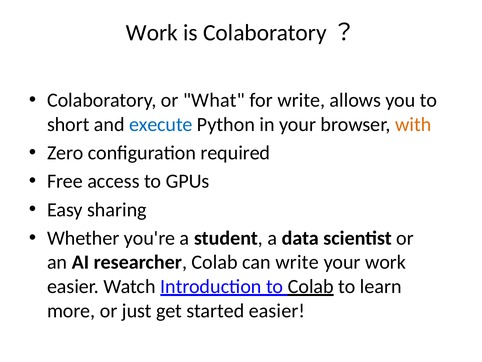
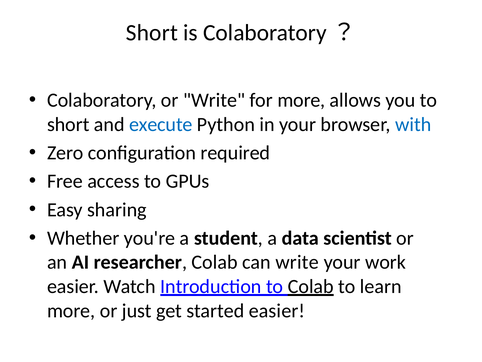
Work at (152, 33): Work -> Short
or What: What -> Write
for write: write -> more
with colour: orange -> blue
